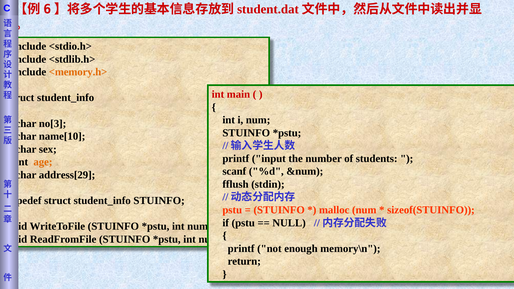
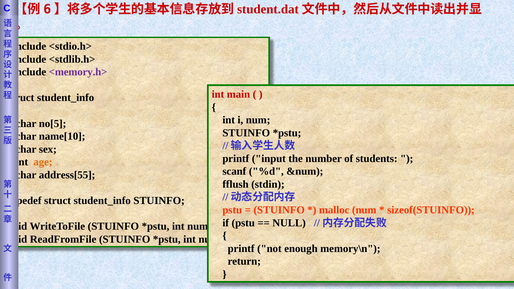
<memory.h> colour: orange -> purple
no[3: no[3 -> no[5
address[29: address[29 -> address[55
